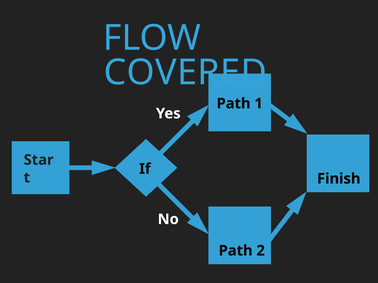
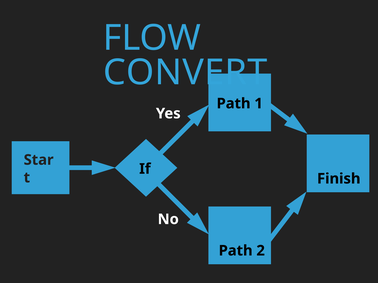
COVERED: COVERED -> CONVERT
